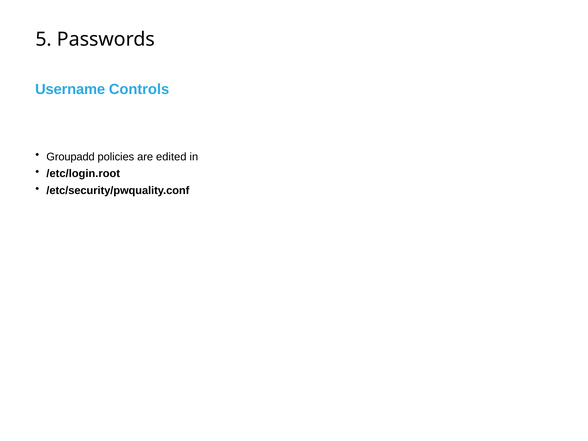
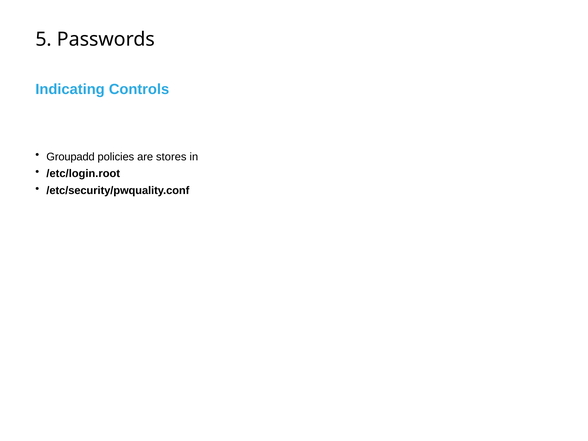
Username: Username -> Indicating
edited: edited -> stores
